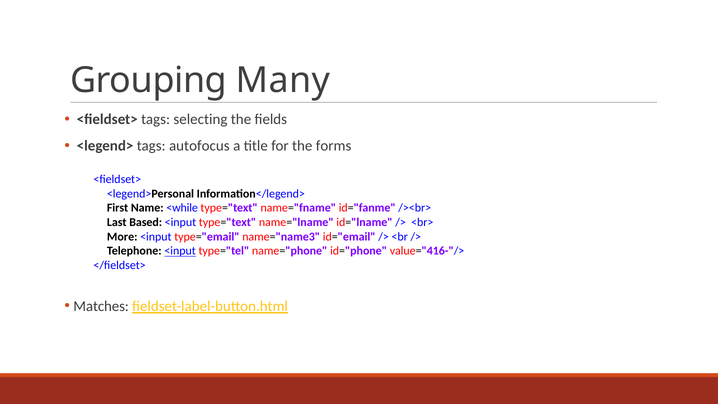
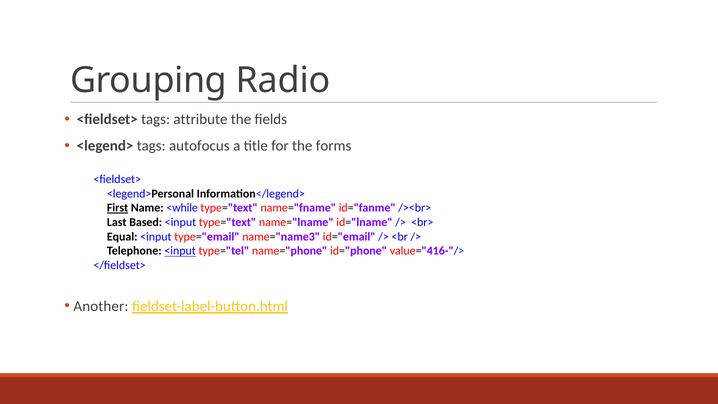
Many: Many -> Radio
selecting: selecting -> attribute
First underline: none -> present
More: More -> Equal
Matches: Matches -> Another
